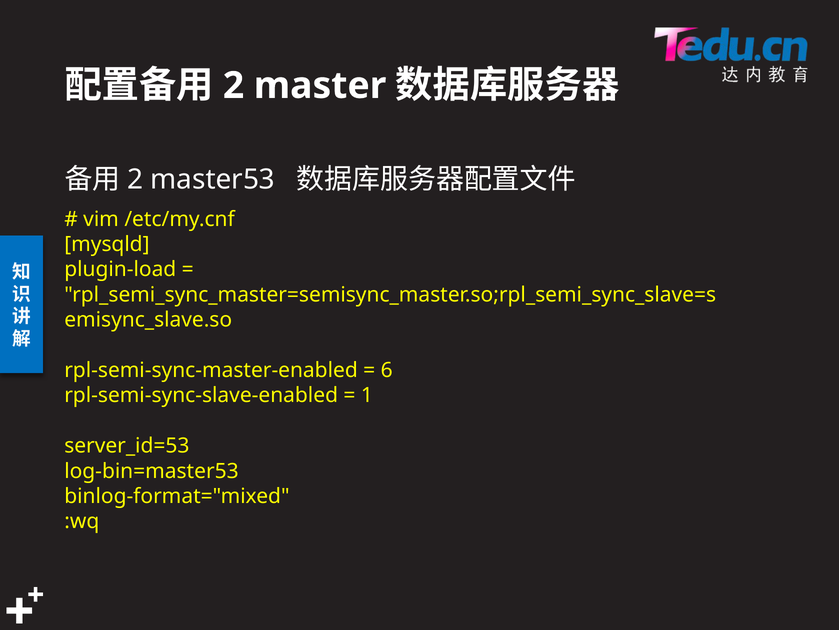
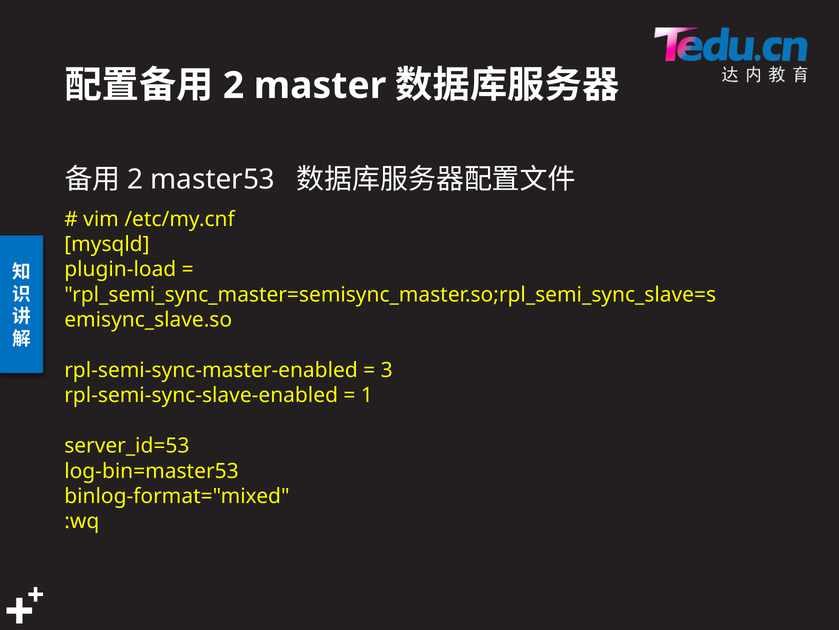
6: 6 -> 3
